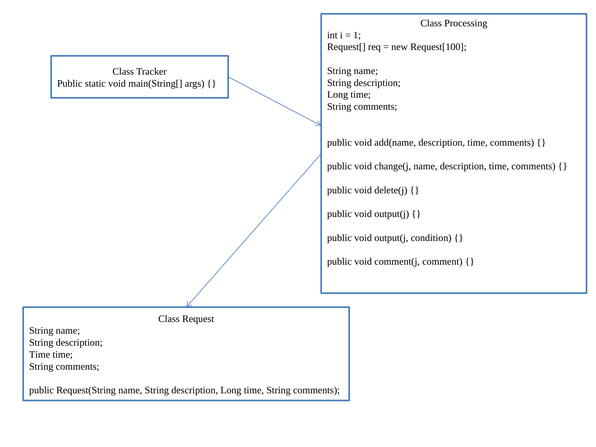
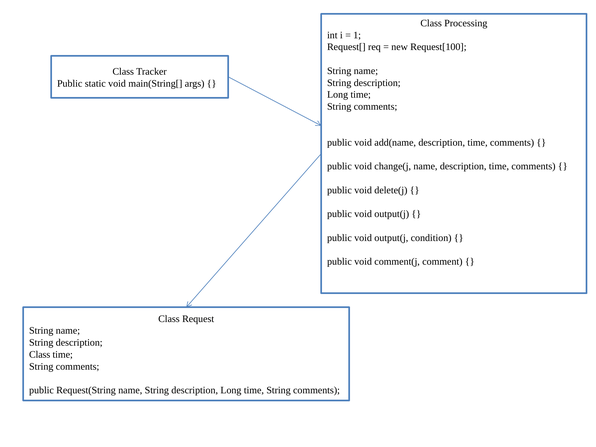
Time at (40, 355): Time -> Class
